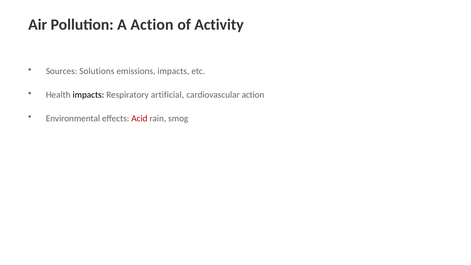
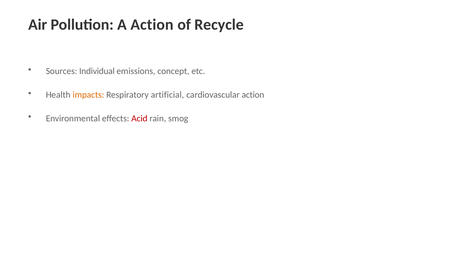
Activity: Activity -> Recycle
Solutions: Solutions -> Individual
emissions impacts: impacts -> concept
impacts at (88, 95) colour: black -> orange
